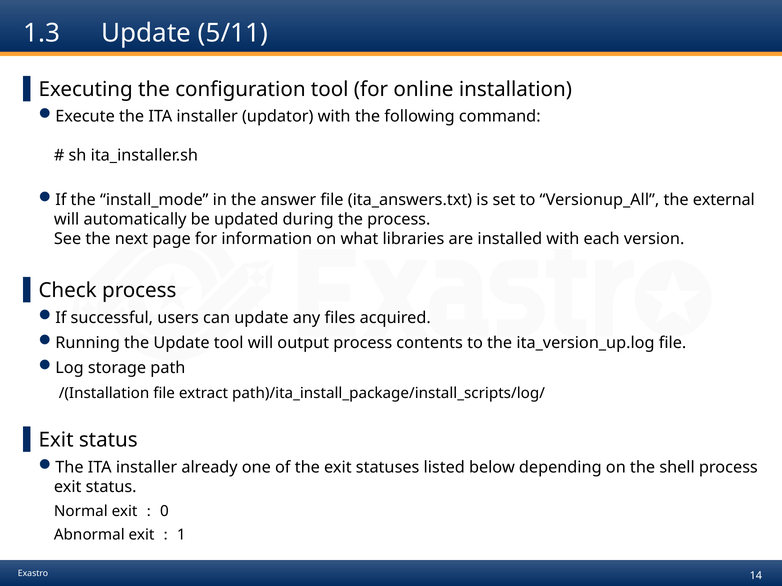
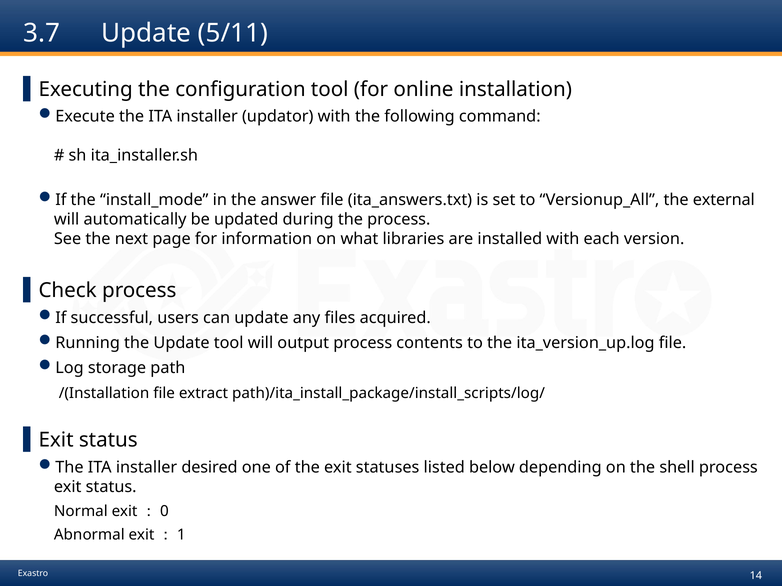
1.3: 1.3 -> 3.7
already: already -> desired
